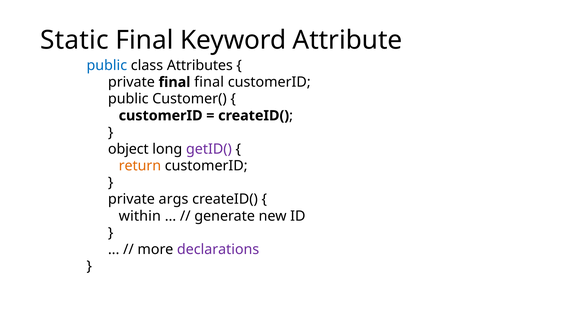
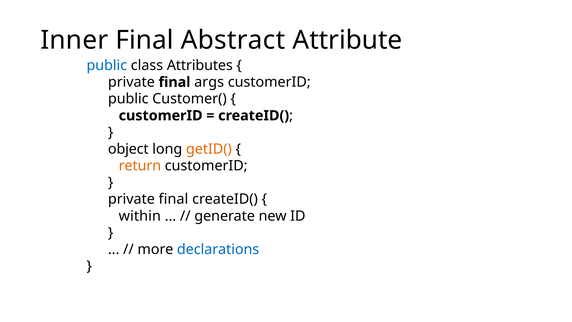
Static: Static -> Inner
Keyword: Keyword -> Abstract
final final: final -> args
getID( colour: purple -> orange
args at (174, 199): args -> final
declarations colour: purple -> blue
